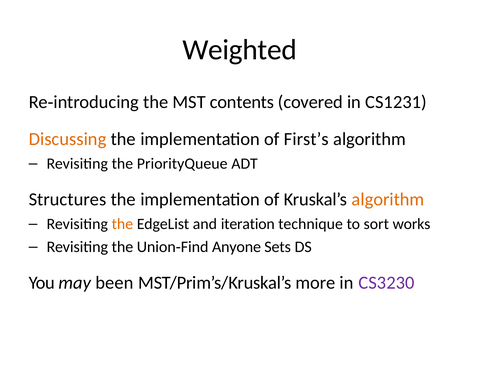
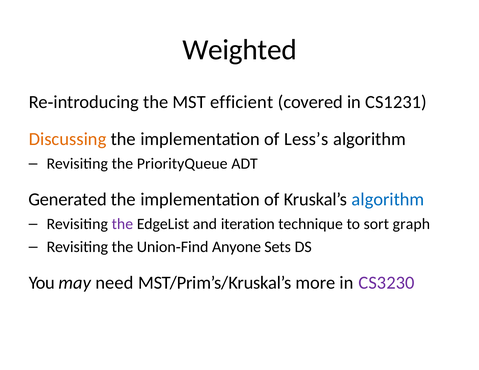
contents: contents -> efficient
First’s: First’s -> Less’s
Structures: Structures -> Generated
algorithm at (388, 200) colour: orange -> blue
the at (122, 224) colour: orange -> purple
works: works -> graph
been: been -> need
